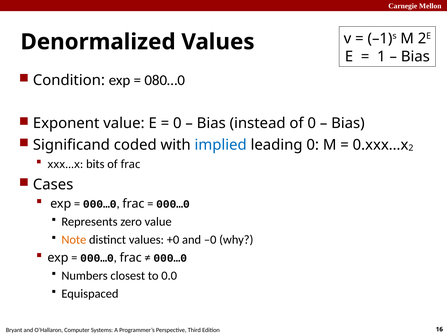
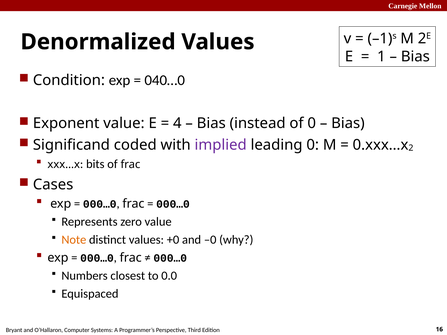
080…0: 080…0 -> 040…0
0 at (177, 123): 0 -> 4
implied colour: blue -> purple
